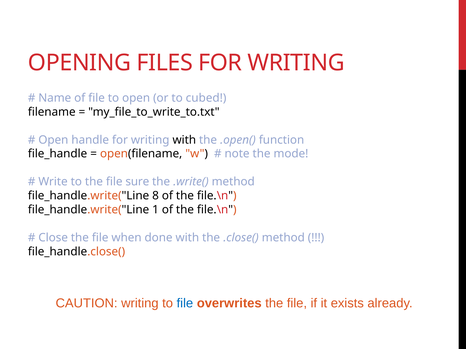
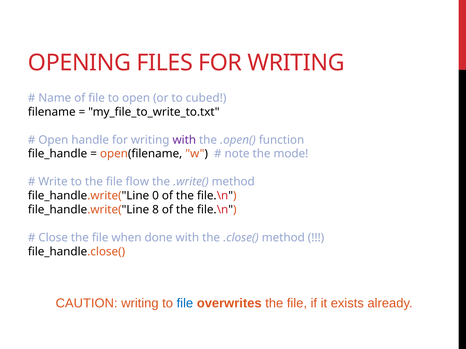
with at (184, 140) colour: black -> purple
sure: sure -> flow
8: 8 -> 0
1: 1 -> 8
